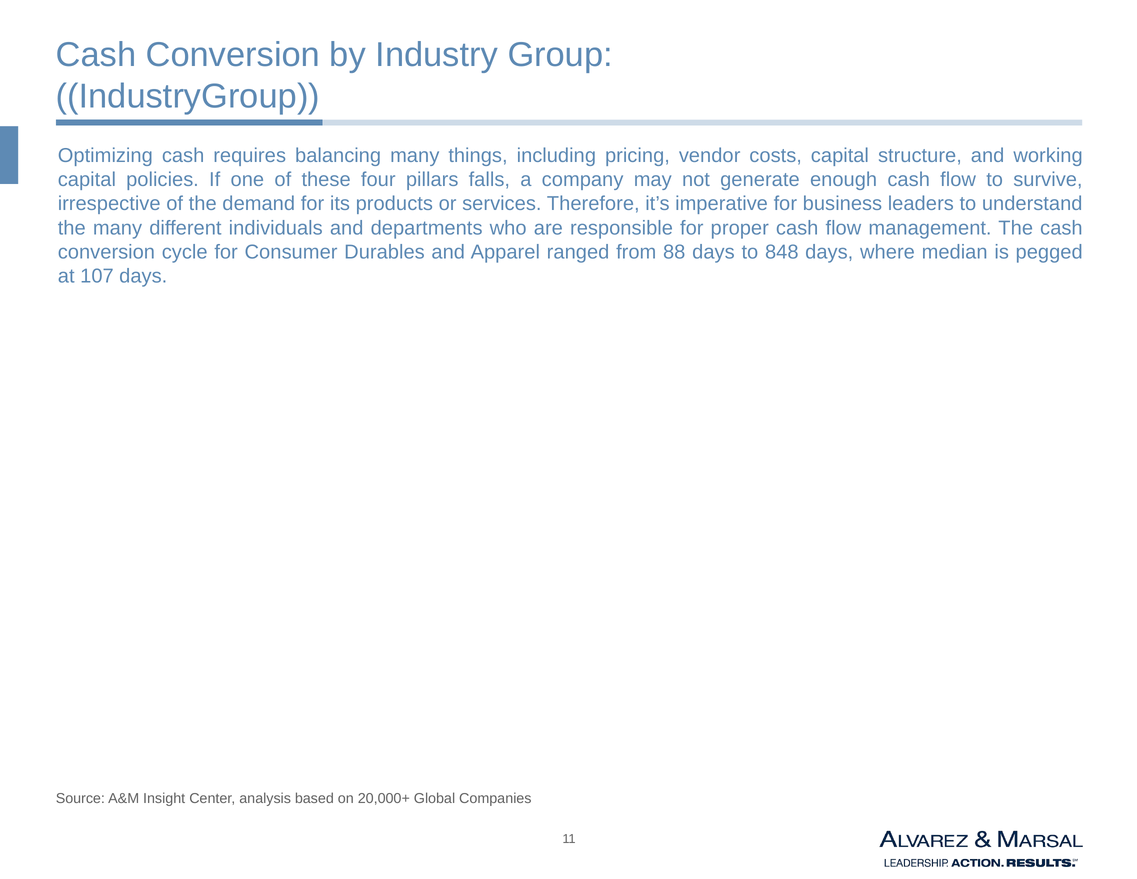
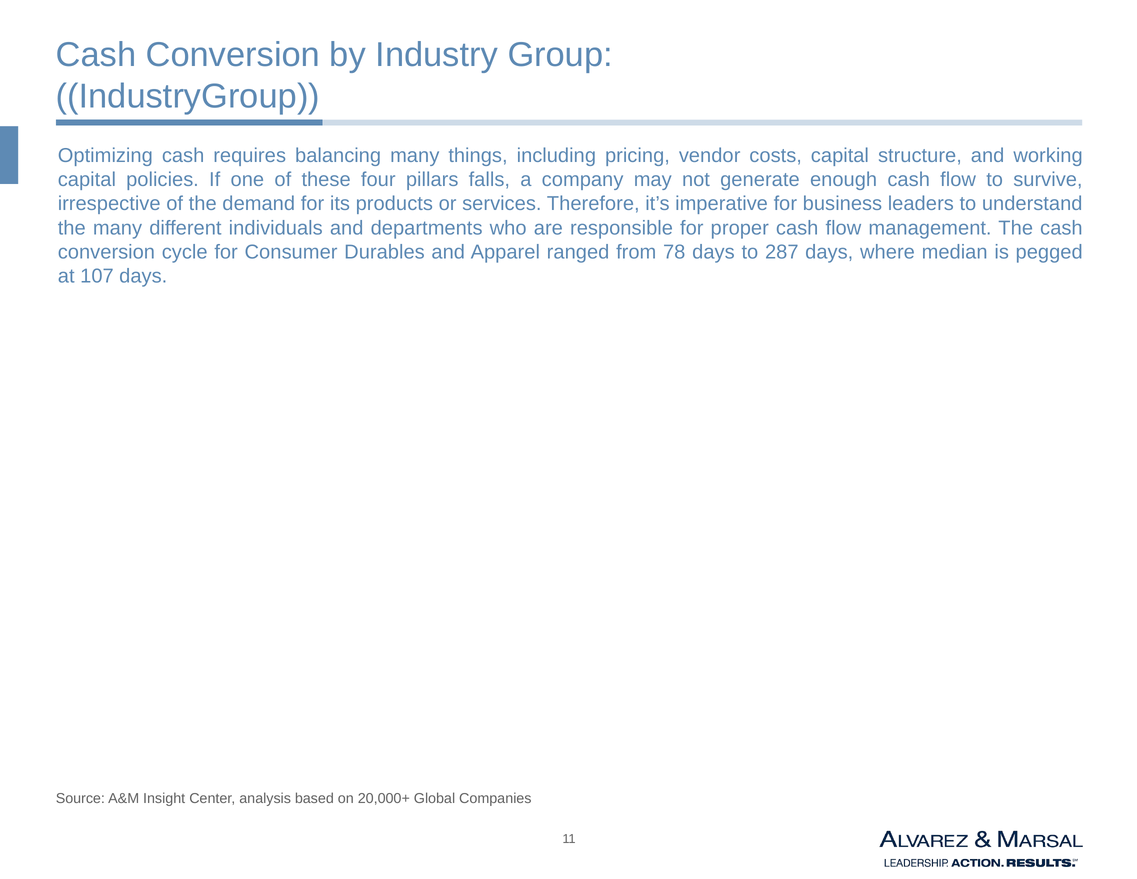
88: 88 -> 78
848: 848 -> 287
